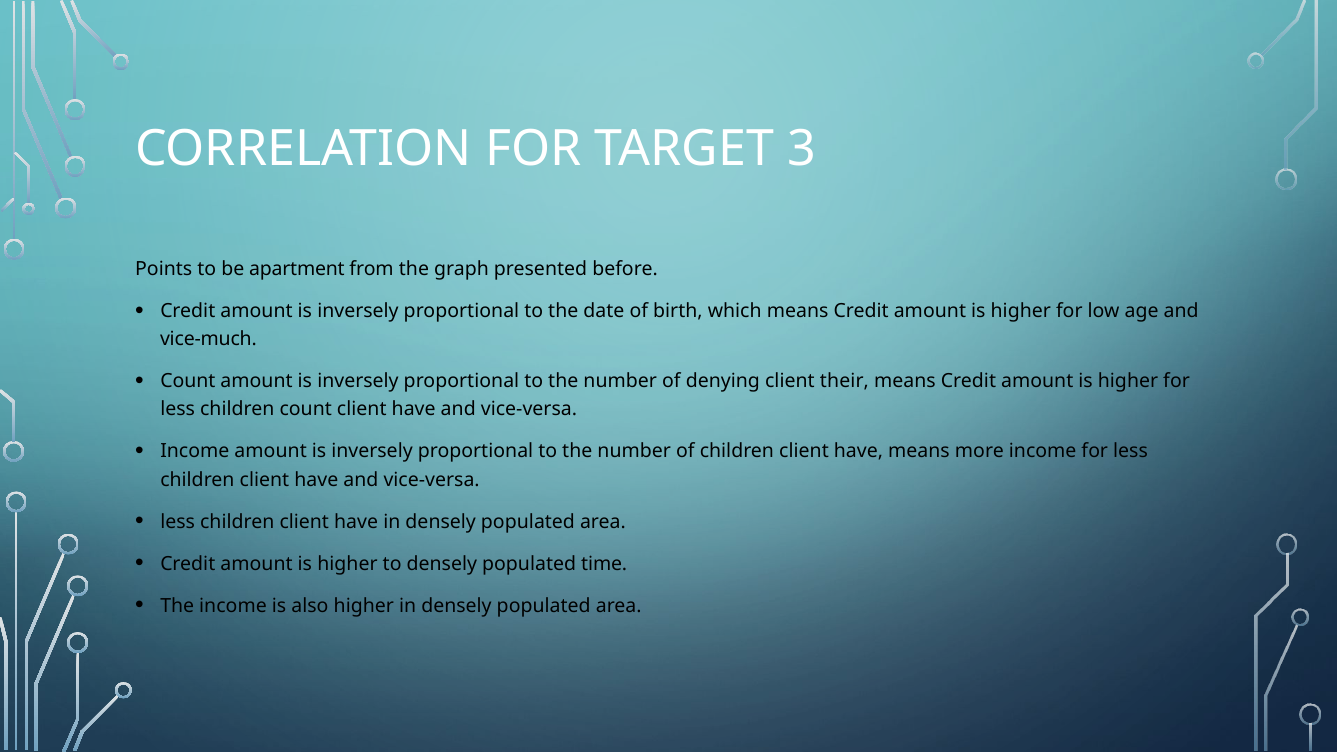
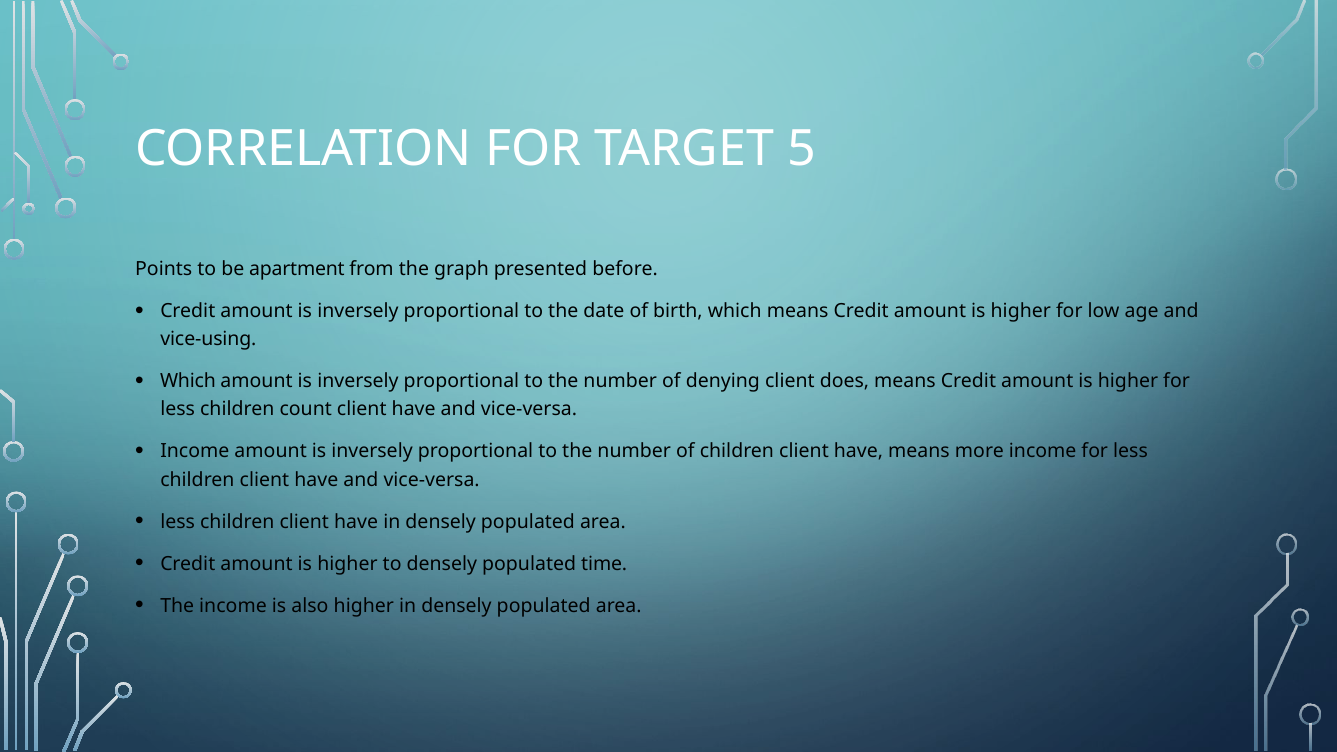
3: 3 -> 5
vice-much: vice-much -> vice-using
Count at (188, 382): Count -> Which
their: their -> does
